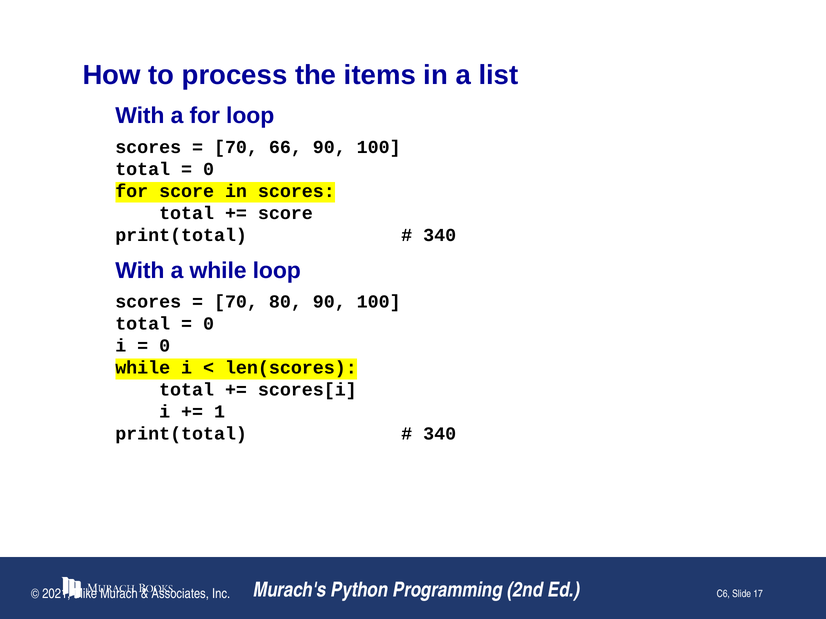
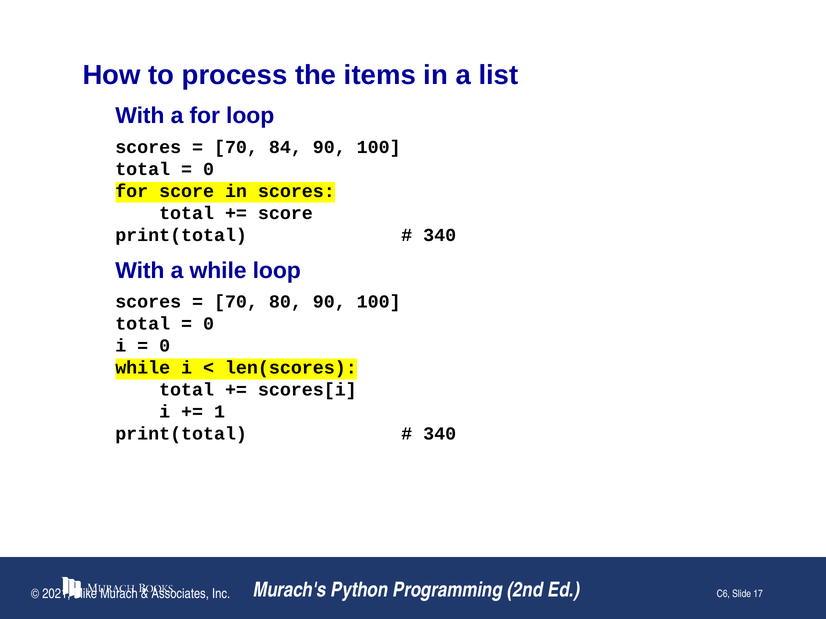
66: 66 -> 84
